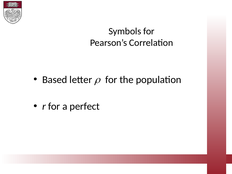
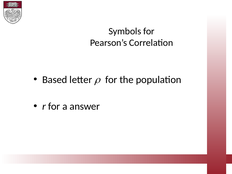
perfect: perfect -> answer
